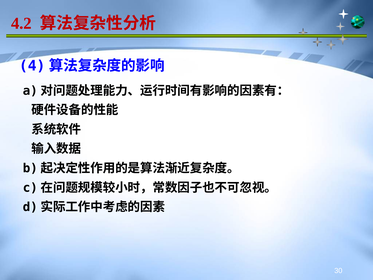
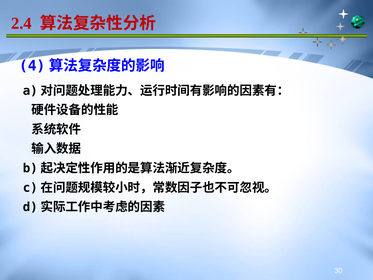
4.2: 4.2 -> 2.4
